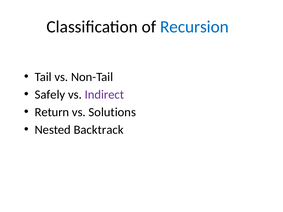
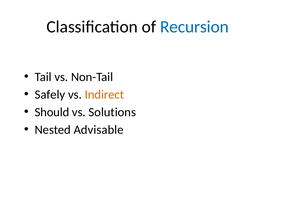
Indirect colour: purple -> orange
Return: Return -> Should
Backtrack: Backtrack -> Advisable
